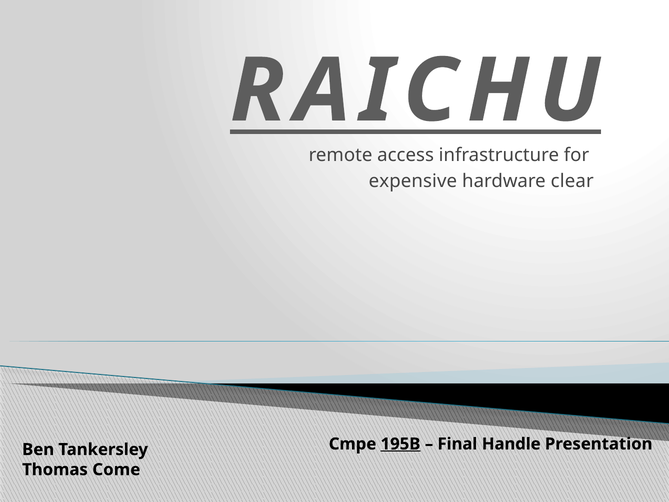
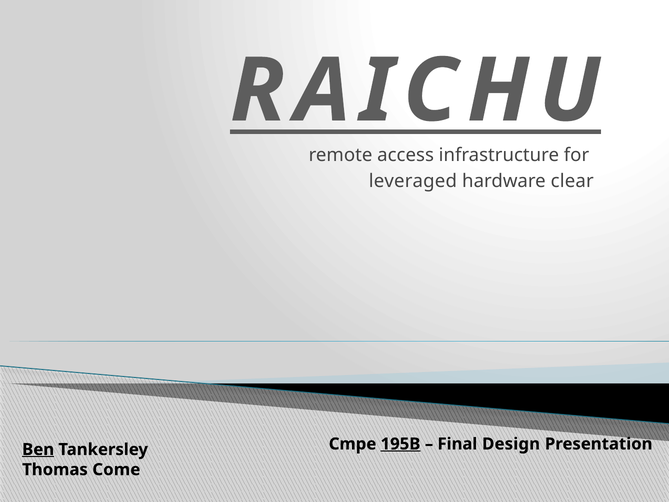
expensive: expensive -> leveraged
Handle: Handle -> Design
Ben underline: none -> present
